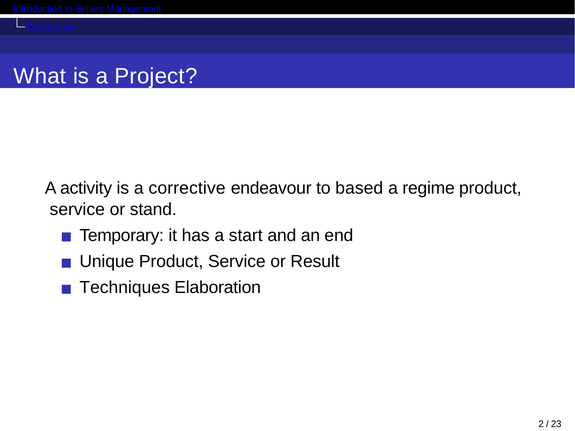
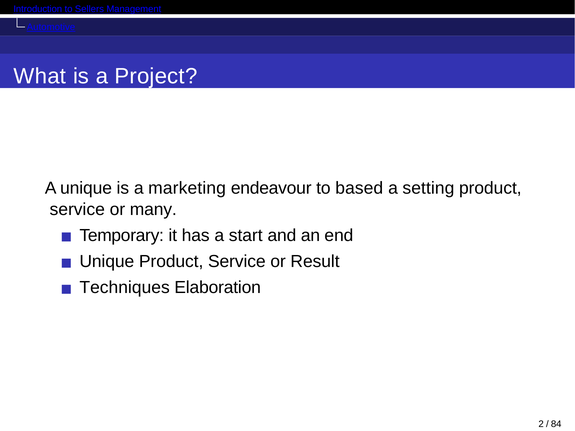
A activity: activity -> unique
corrective: corrective -> marketing
regime: regime -> setting
stand: stand -> many
23: 23 -> 84
